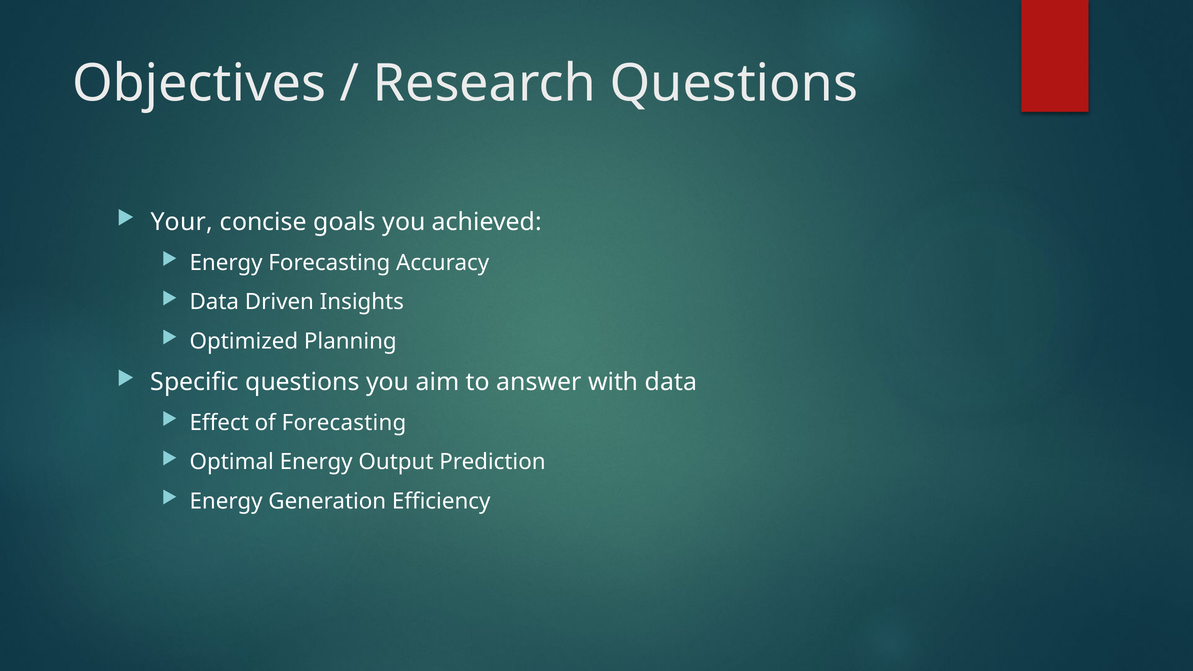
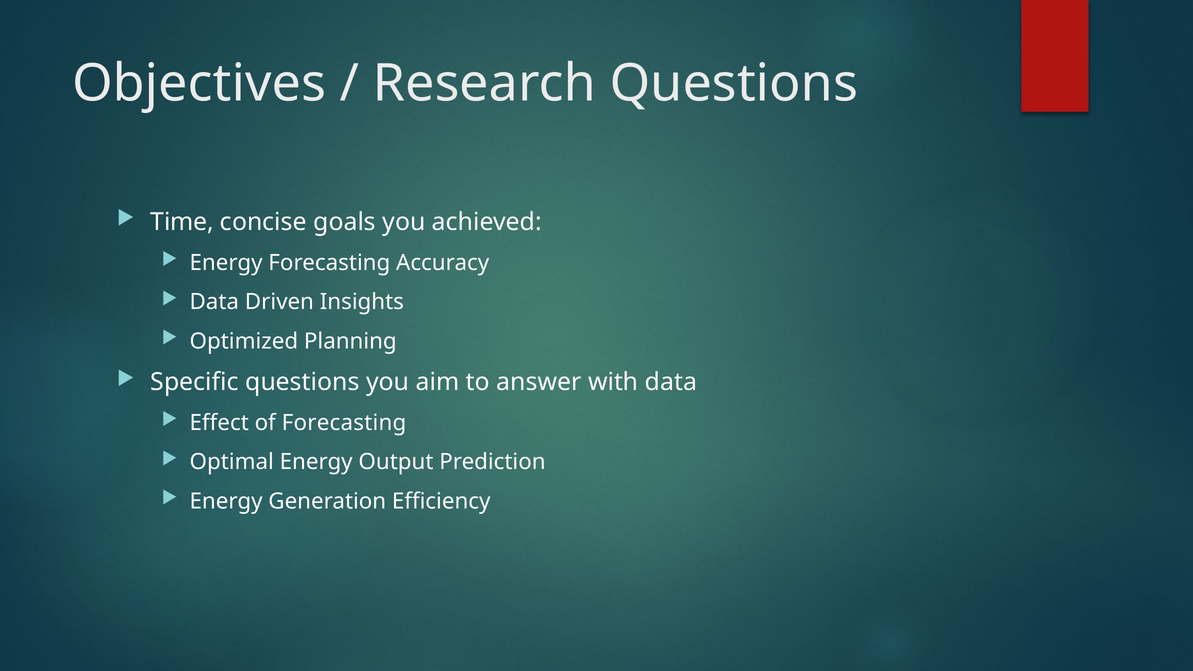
Your: Your -> Time
